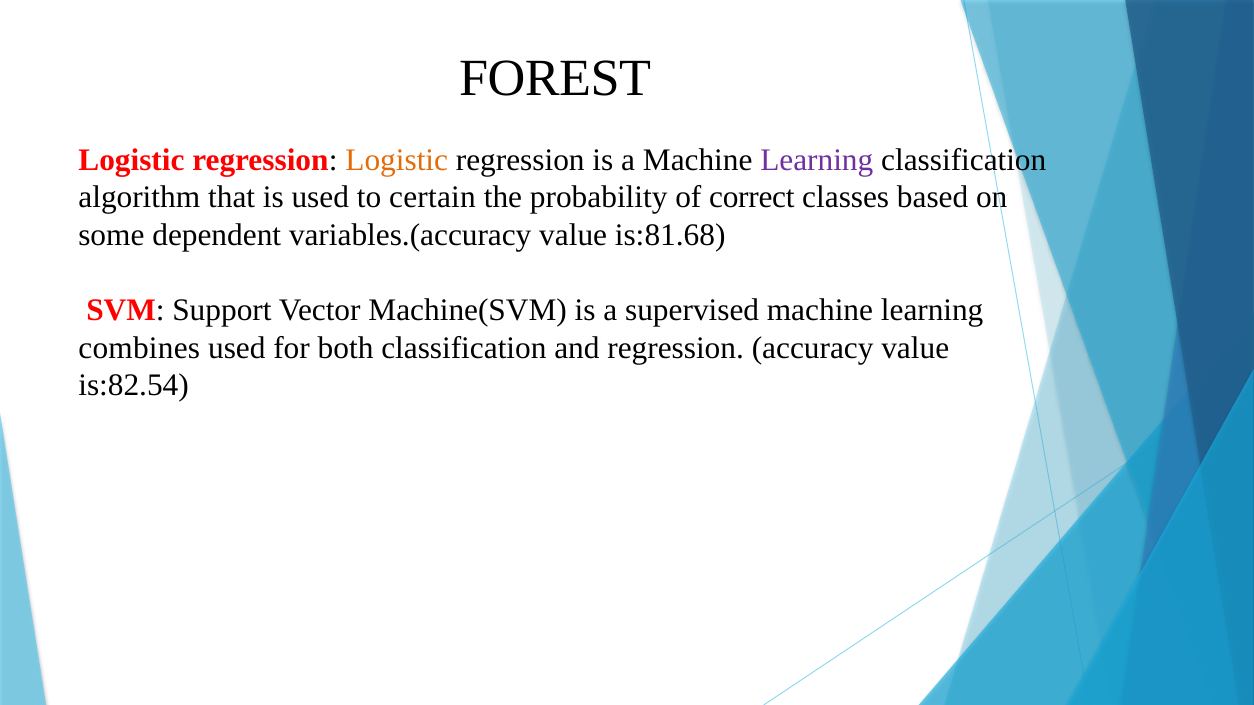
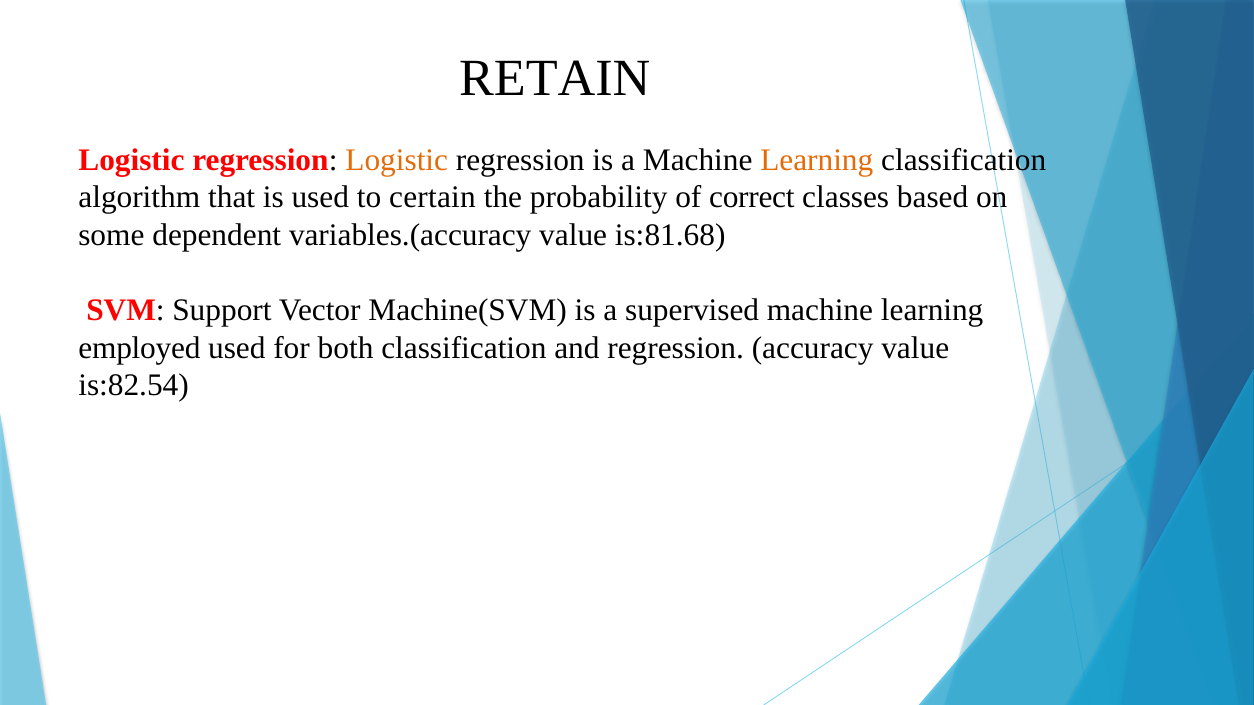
FOREST: FOREST -> RETAIN
Learning at (817, 160) colour: purple -> orange
combines: combines -> employed
